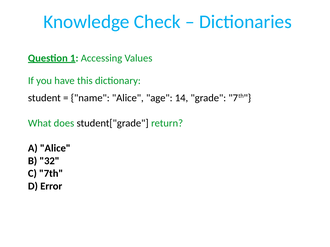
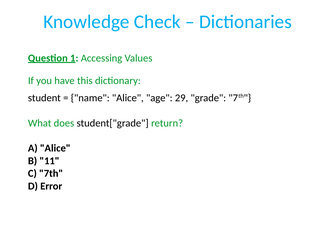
14: 14 -> 29
32: 32 -> 11
